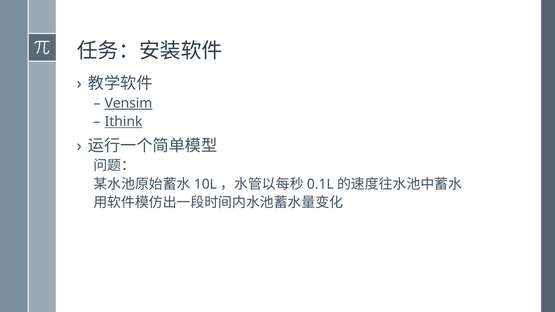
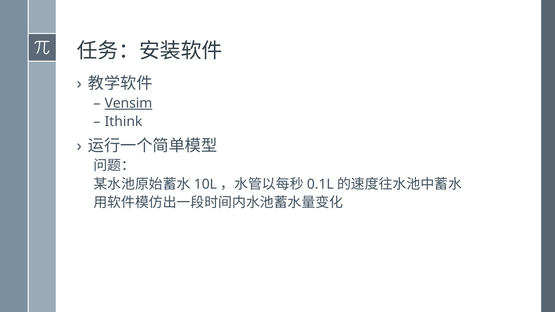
Ithink underline: present -> none
